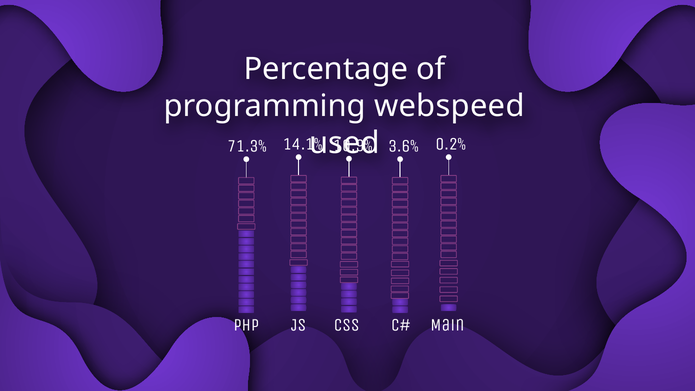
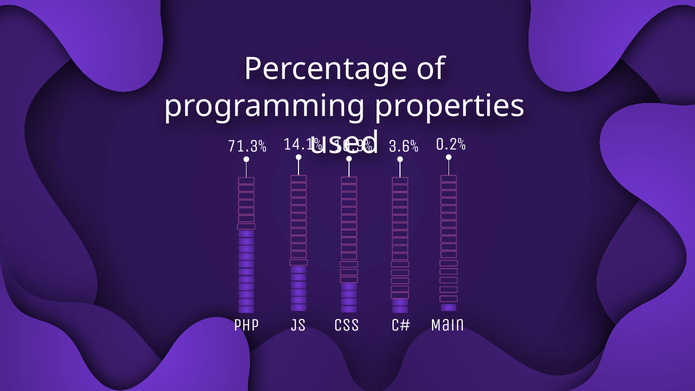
webspeed: webspeed -> properties
